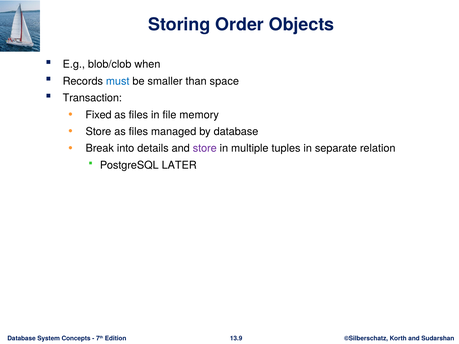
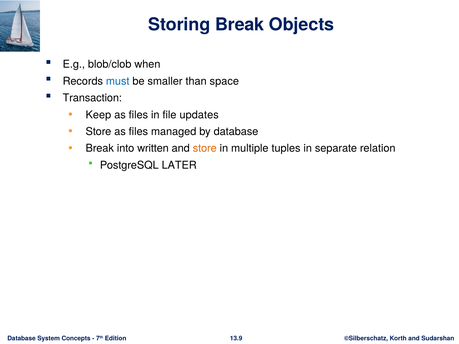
Storing Order: Order -> Break
Fixed: Fixed -> Keep
memory: memory -> updates
details: details -> written
store at (205, 148) colour: purple -> orange
